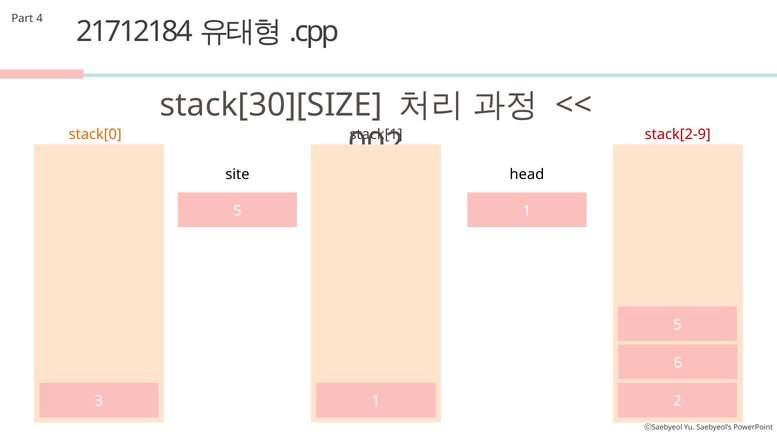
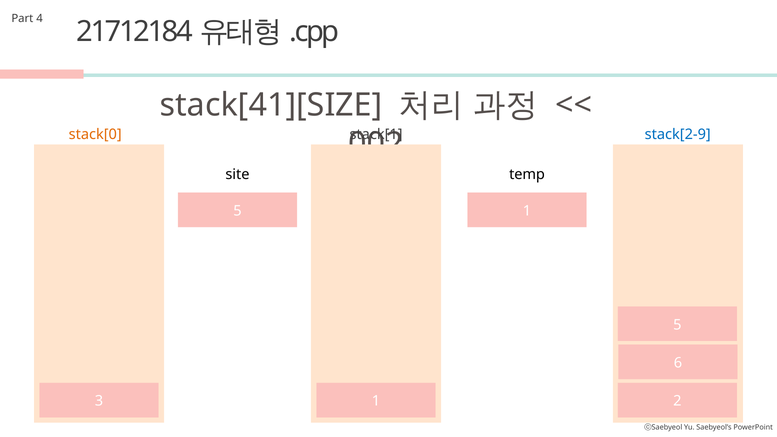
stack[30][SIZE: stack[30][SIZE -> stack[41][SIZE
stack[2-9 colour: red -> blue
head: head -> temp
